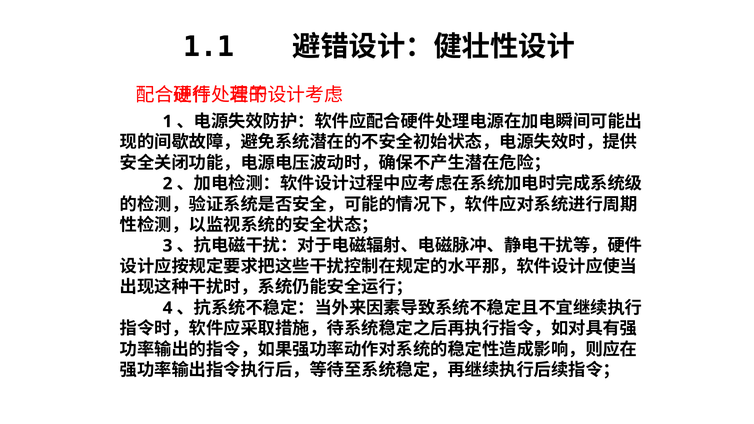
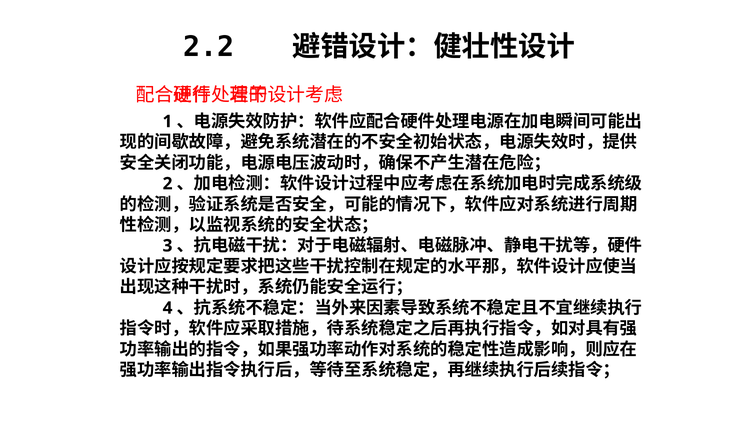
1.1: 1.1 -> 2.2
